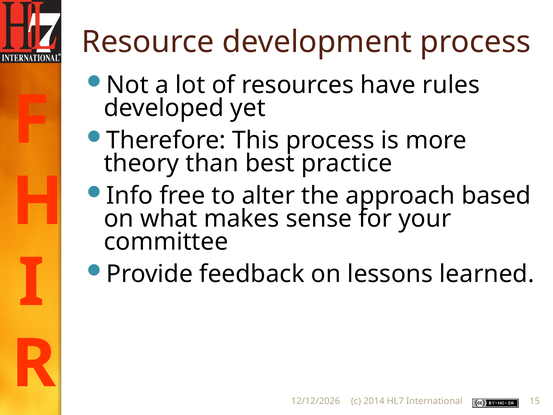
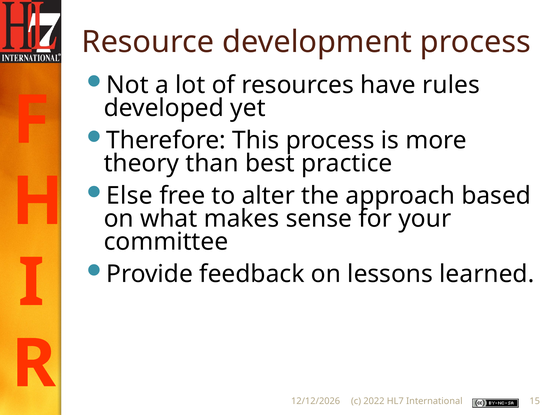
Info: Info -> Else
2014: 2014 -> 2022
